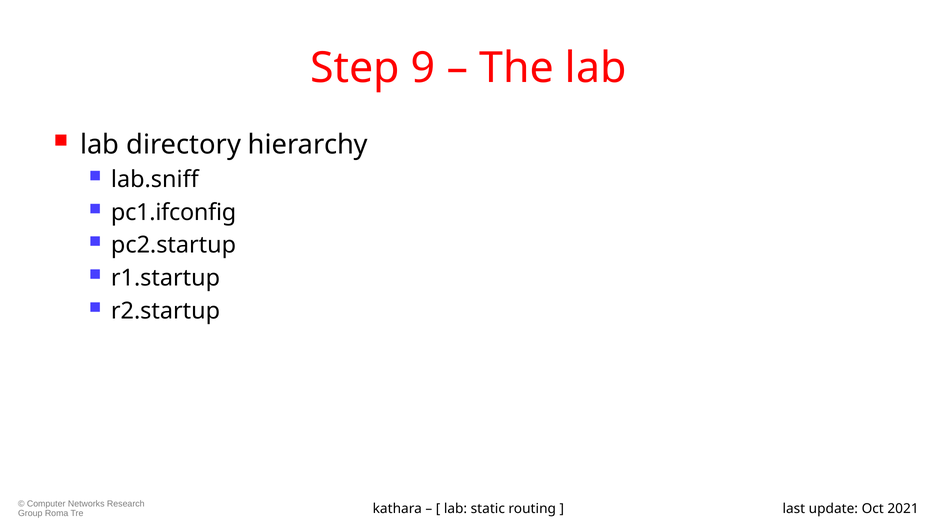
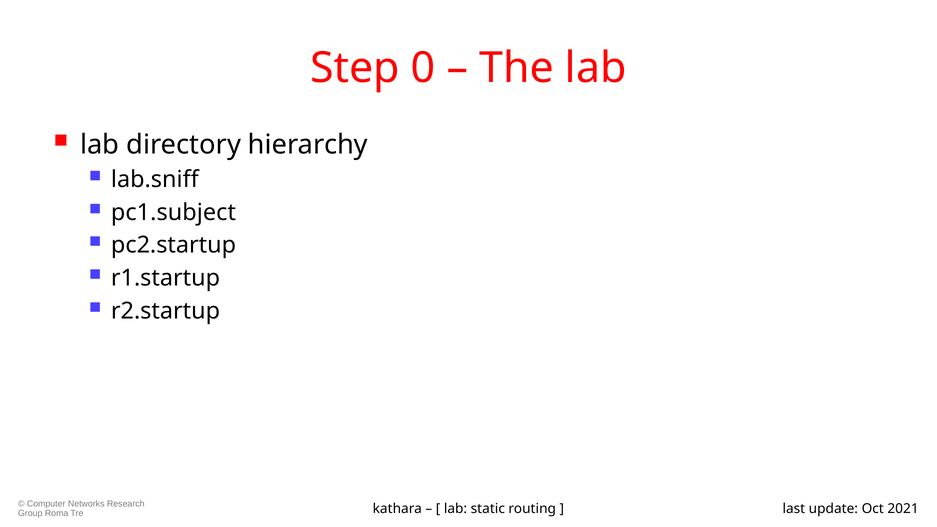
9: 9 -> 0
pc1.ifconfig: pc1.ifconfig -> pc1.subject
